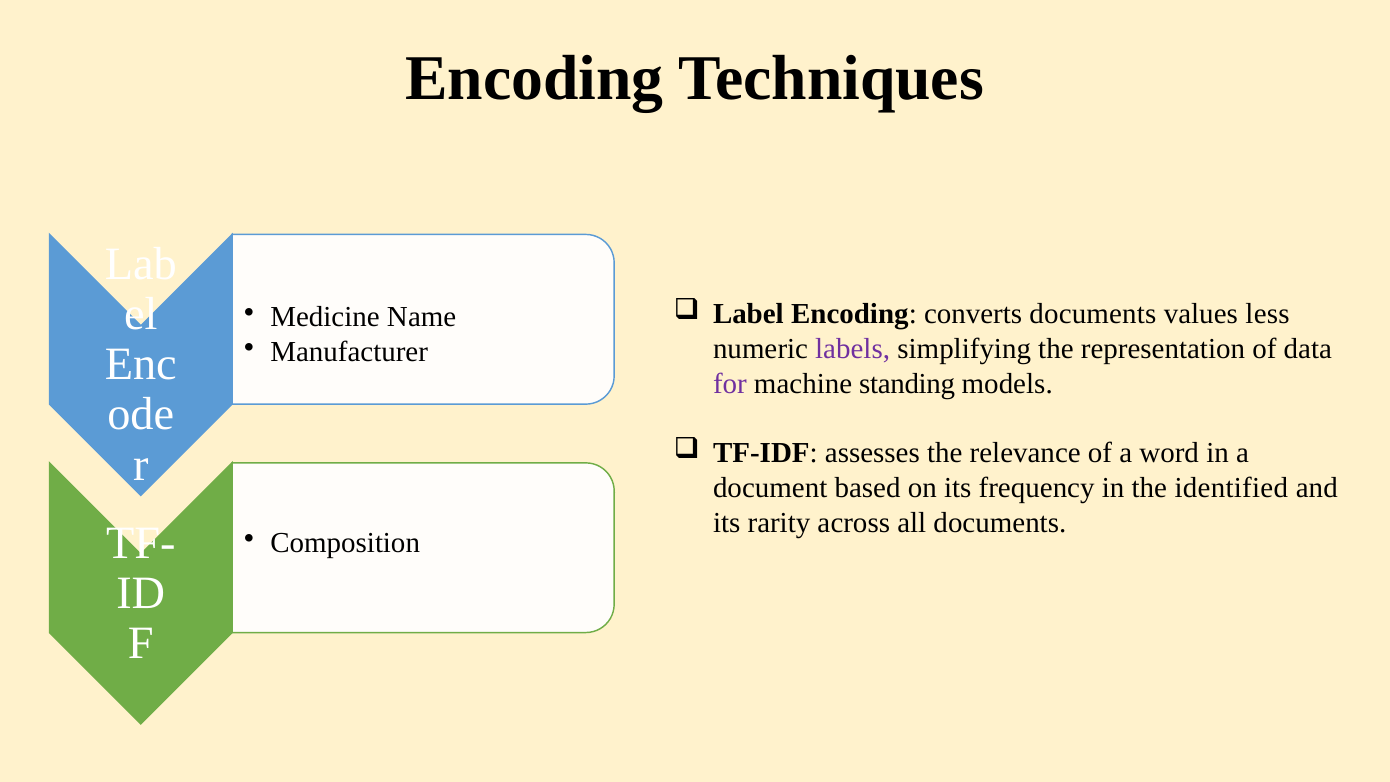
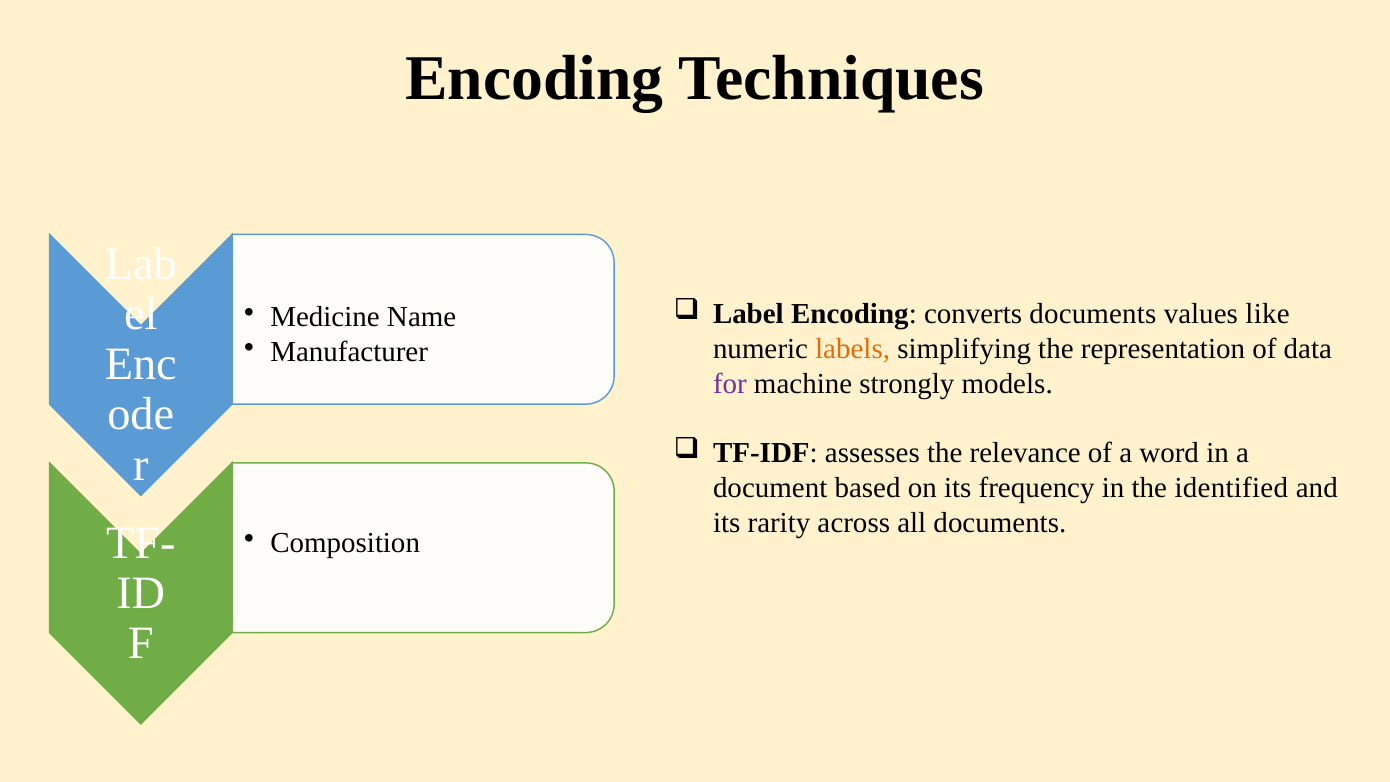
less: less -> like
labels colour: purple -> orange
standing: standing -> strongly
